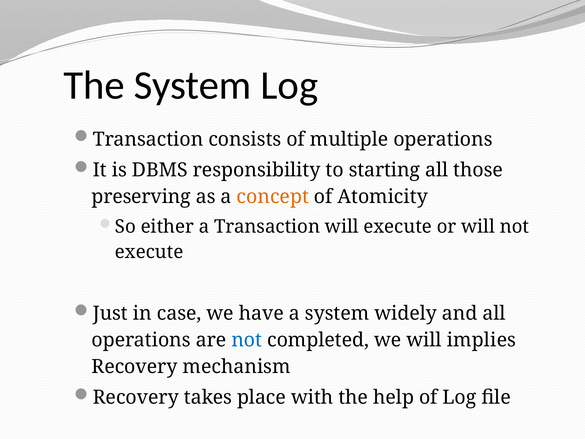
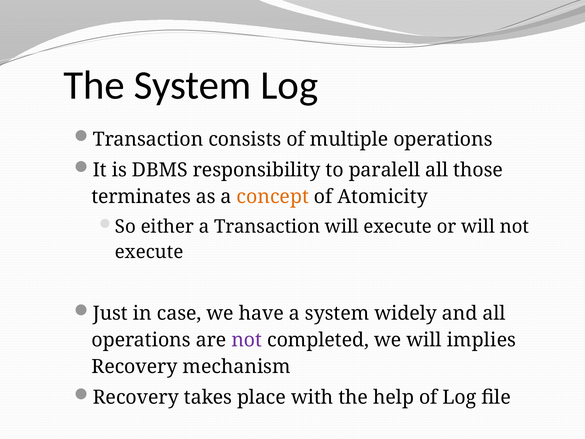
starting: starting -> paralell
preserving: preserving -> terminates
not at (247, 340) colour: blue -> purple
